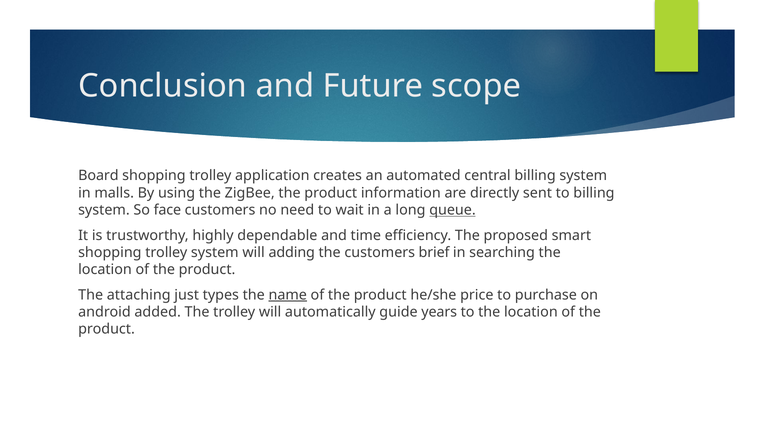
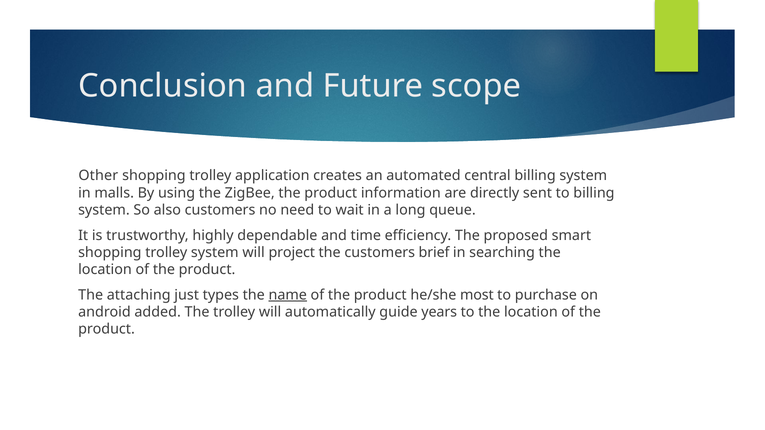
Board: Board -> Other
face: face -> also
queue underline: present -> none
adding: adding -> project
price: price -> most
